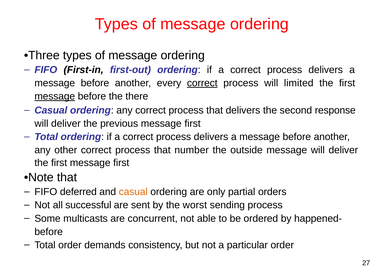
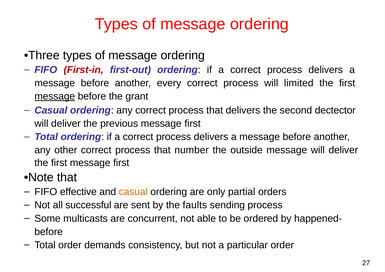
First-in colour: black -> red
correct at (202, 83) underline: present -> none
there: there -> grant
response: response -> dectector
deferred: deferred -> effective
worst: worst -> faults
